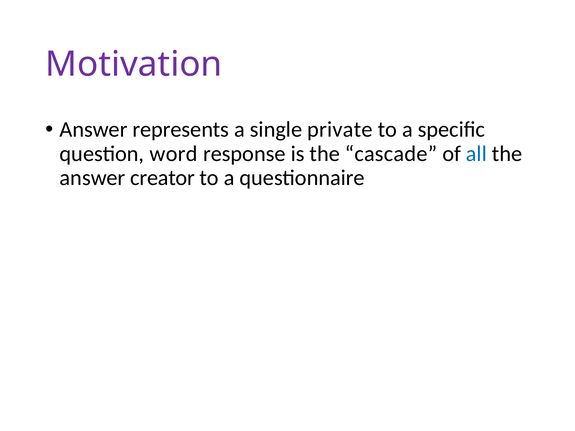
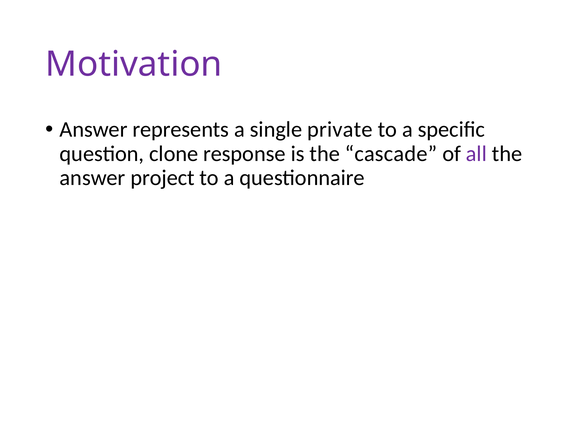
word: word -> clone
all colour: blue -> purple
creator: creator -> project
